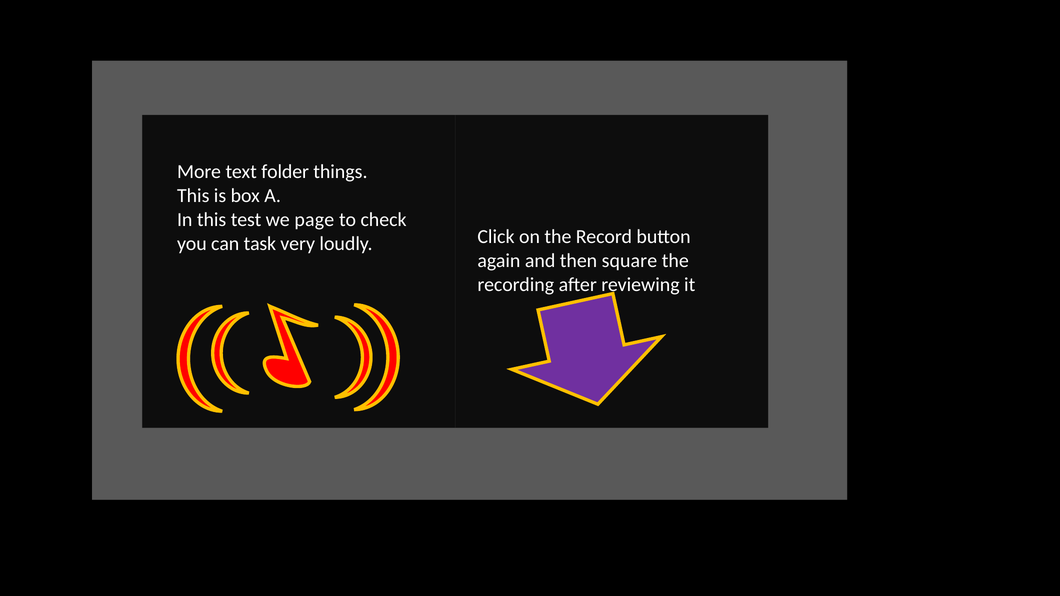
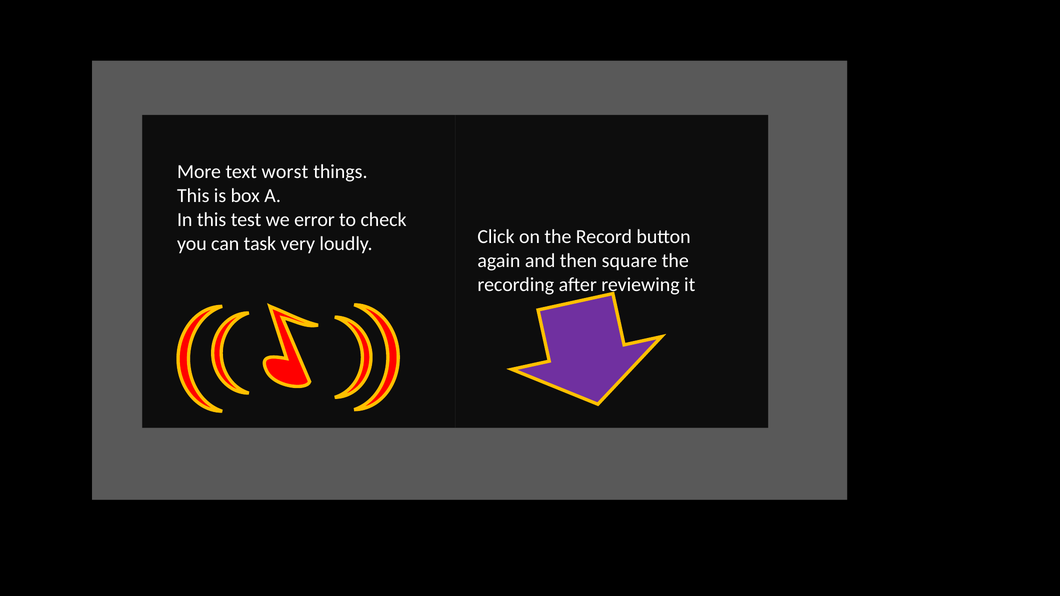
folder: folder -> worst
page: page -> error
